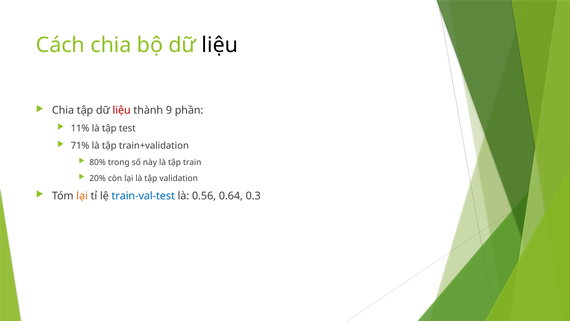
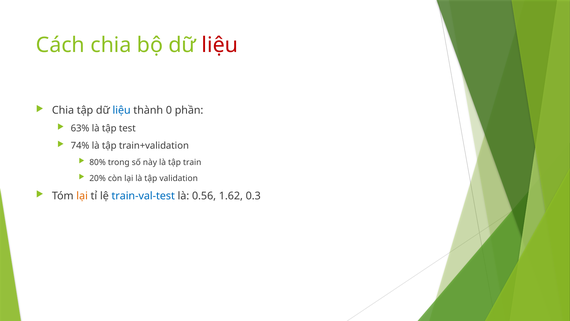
liệu at (220, 45) colour: black -> red
liệu at (122, 110) colour: red -> blue
9: 9 -> 0
11%: 11% -> 63%
71%: 71% -> 74%
0.64: 0.64 -> 1.62
